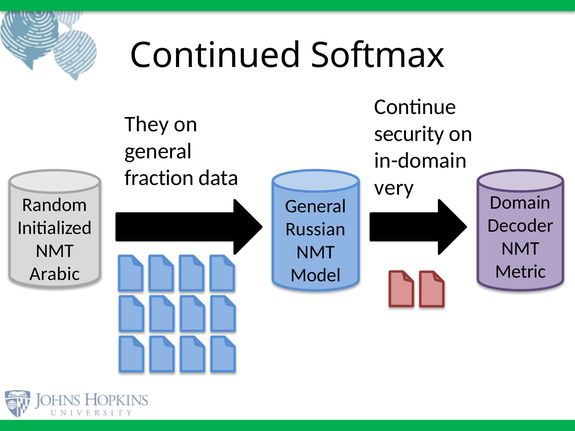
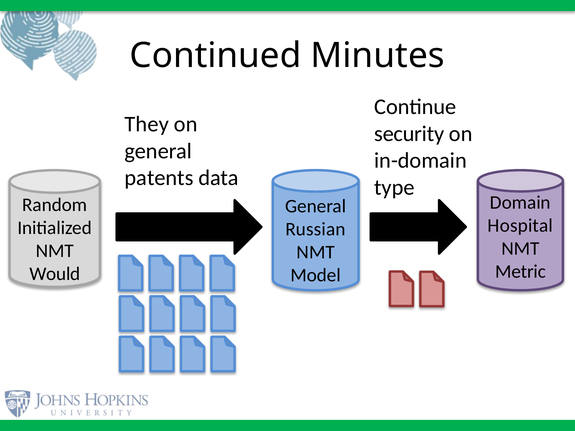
Softmax: Softmax -> Minutes
fraction: fraction -> patents
very: very -> type
Decoder: Decoder -> Hospital
Arabic: Arabic -> Would
